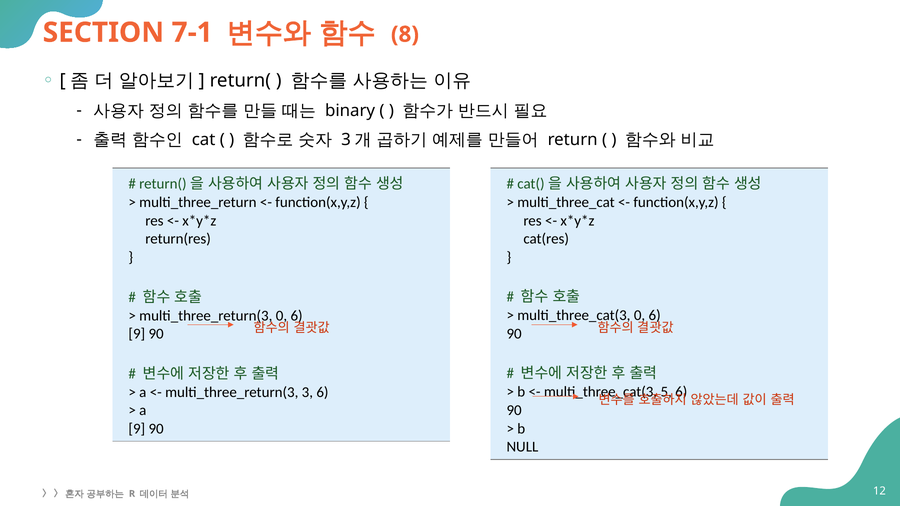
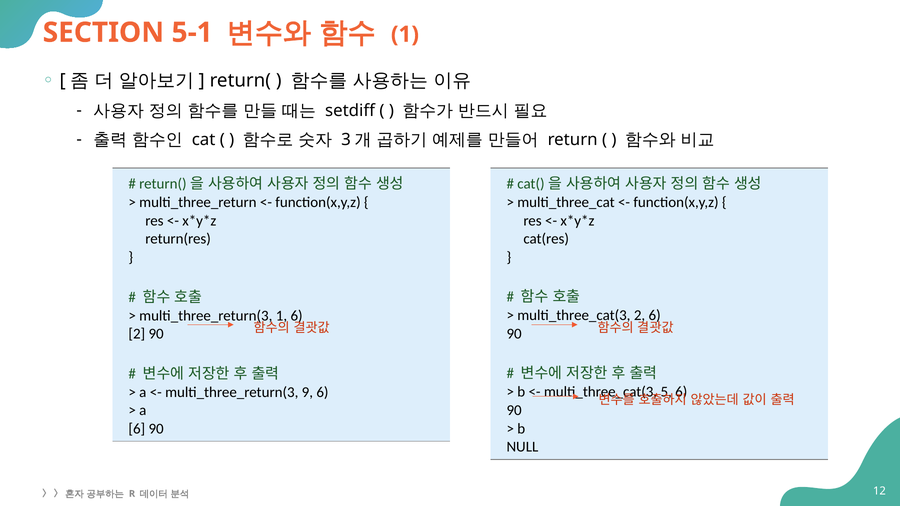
7-1: 7-1 -> 5-1
8 at (405, 34): 8 -> 1
binary: binary -> setdiff
0 at (640, 316): 0 -> 2
0 at (281, 316): 0 -> 1
9 at (137, 334): 9 -> 2
3: 3 -> 9
9 at (137, 429): 9 -> 6
